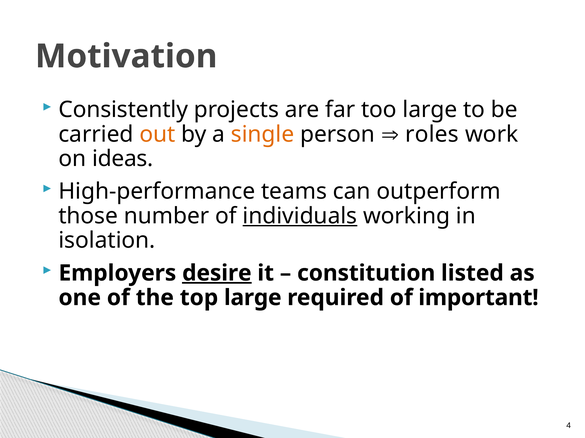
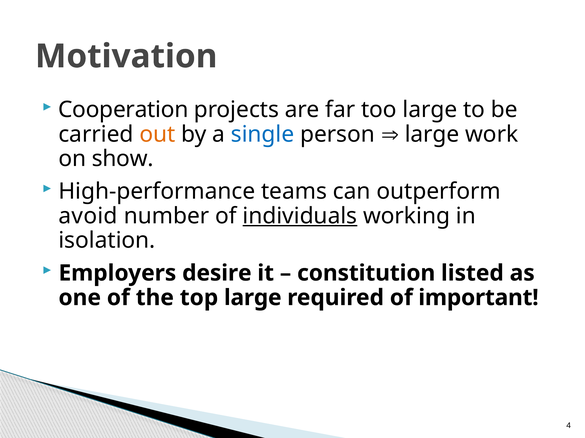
Consistently: Consistently -> Cooperation
single colour: orange -> blue
roles at (432, 134): roles -> large
ideas: ideas -> show
those: those -> avoid
desire underline: present -> none
